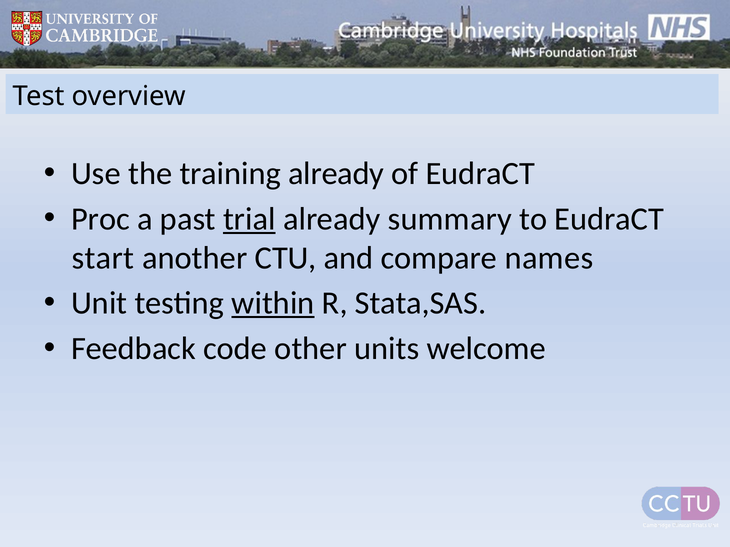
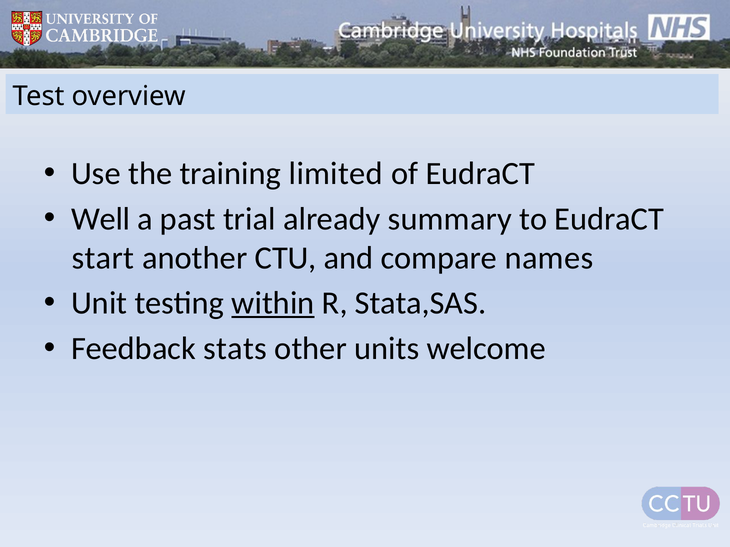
training already: already -> limited
Proc: Proc -> Well
trial underline: present -> none
code: code -> stats
